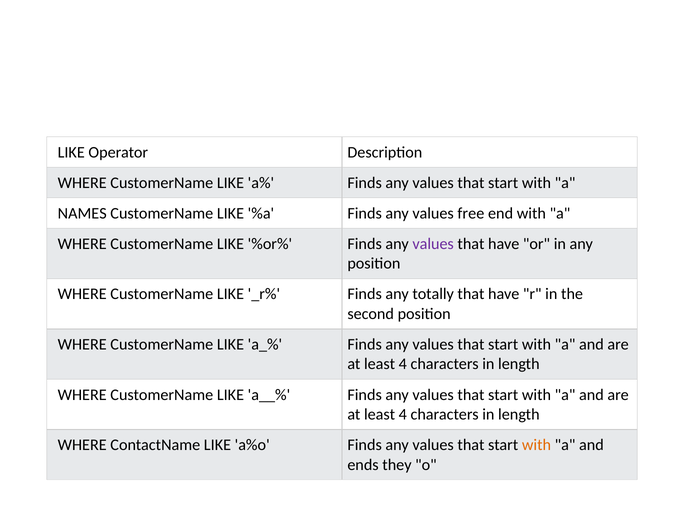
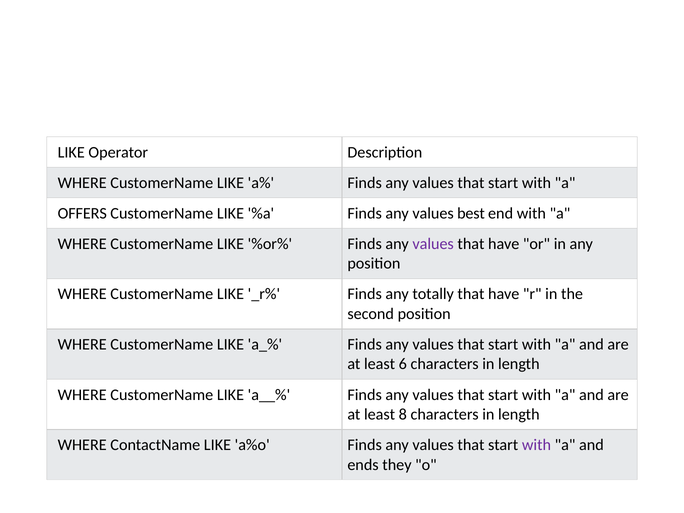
NAMES: NAMES -> OFFERS
free: free -> best
4 at (403, 364): 4 -> 6
4 at (403, 414): 4 -> 8
with at (536, 445) colour: orange -> purple
